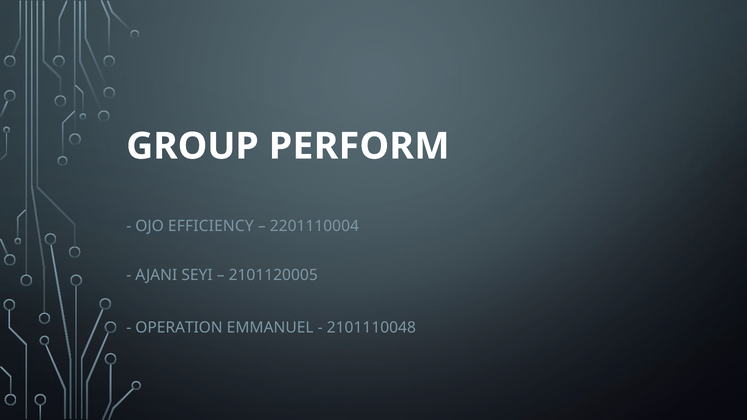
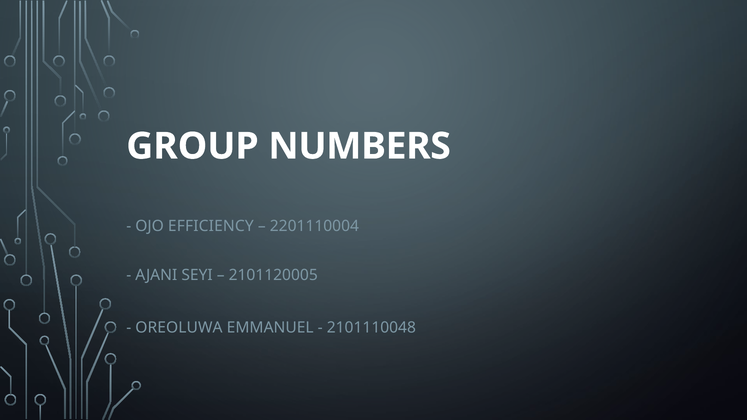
PERFORM: PERFORM -> NUMBERS
OPERATION: OPERATION -> OREOLUWA
